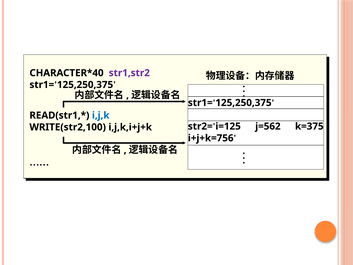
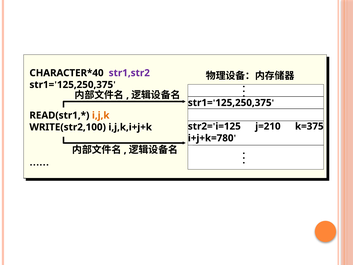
i,j,k colour: blue -> orange
j=562: j=562 -> j=210
i+j+k=756: i+j+k=756 -> i+j+k=780
